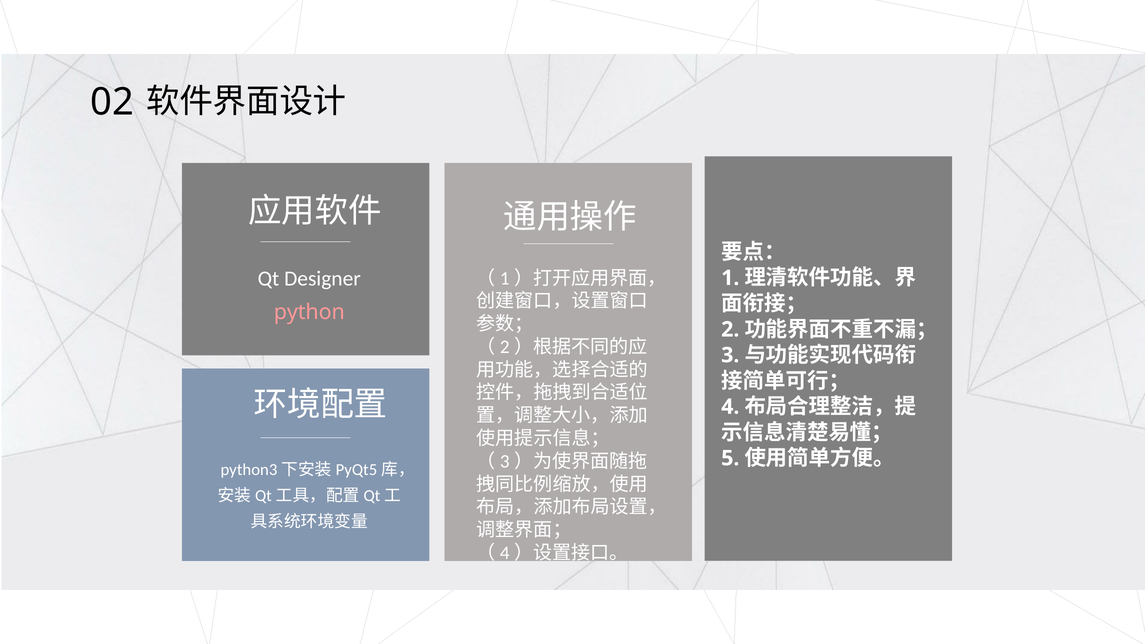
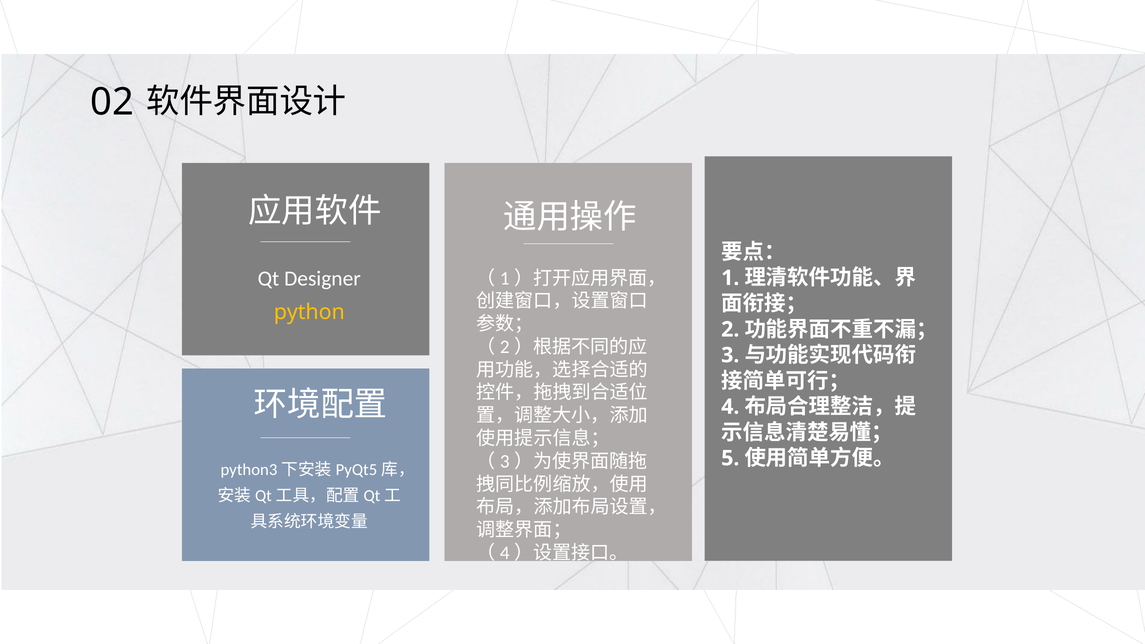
python colour: pink -> yellow
